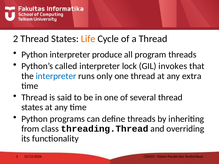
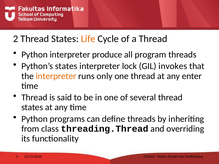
Python’s called: called -> states
interpreter at (56, 76) colour: blue -> orange
extra: extra -> enter
